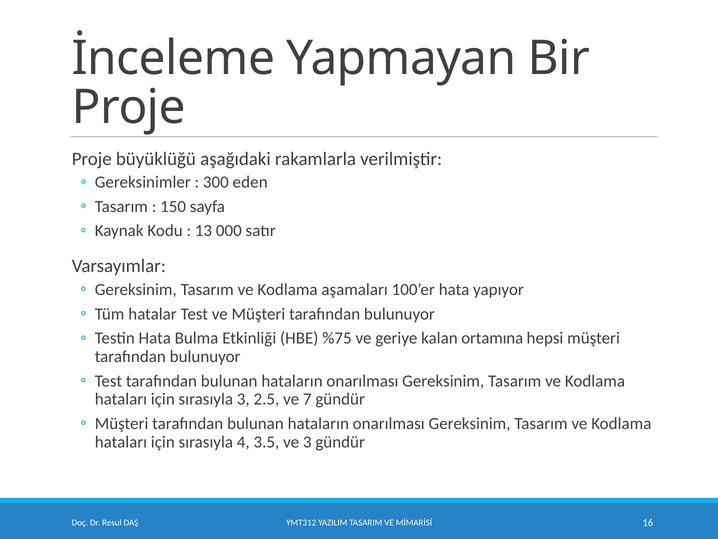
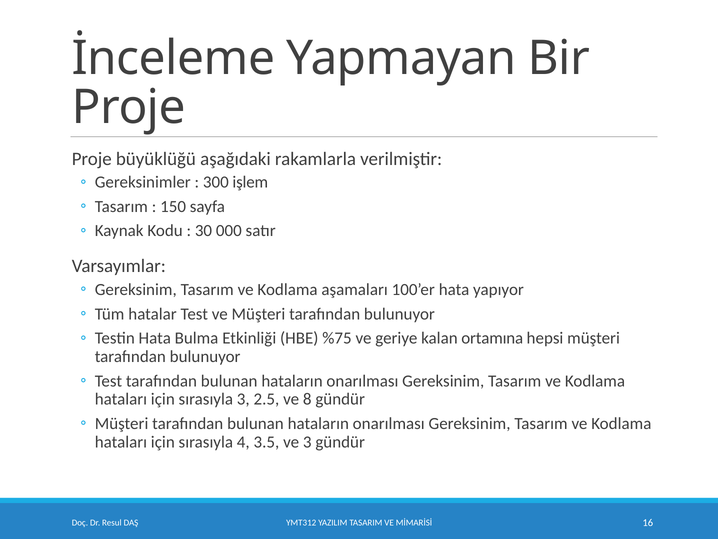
eden: eden -> işlem
13: 13 -> 30
7: 7 -> 8
